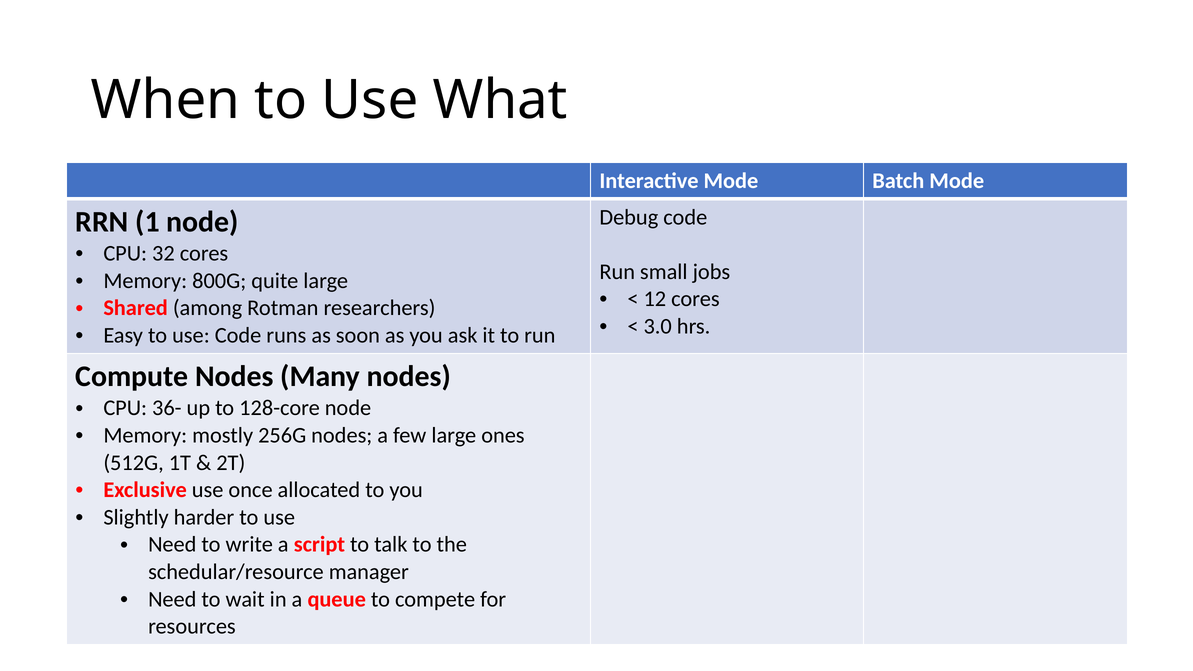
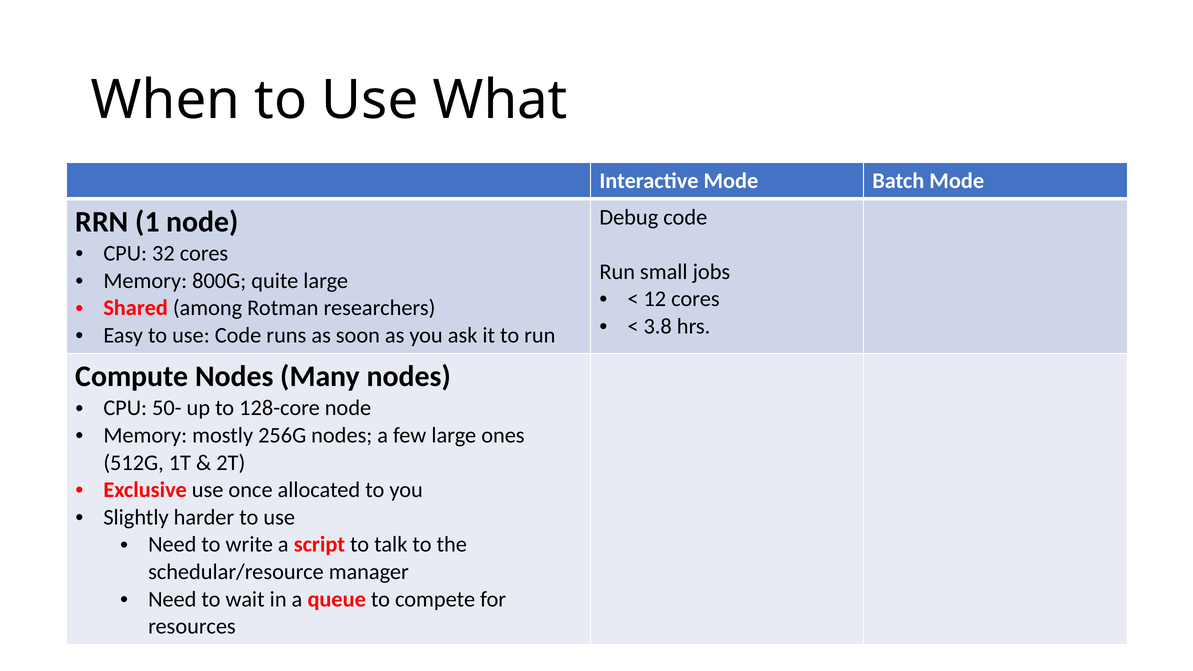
3.0: 3.0 -> 3.8
36-: 36- -> 50-
